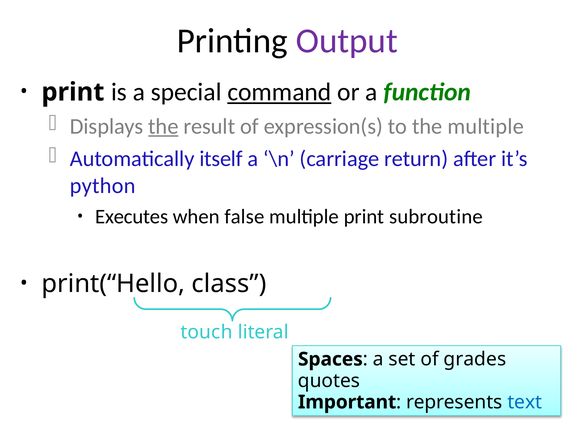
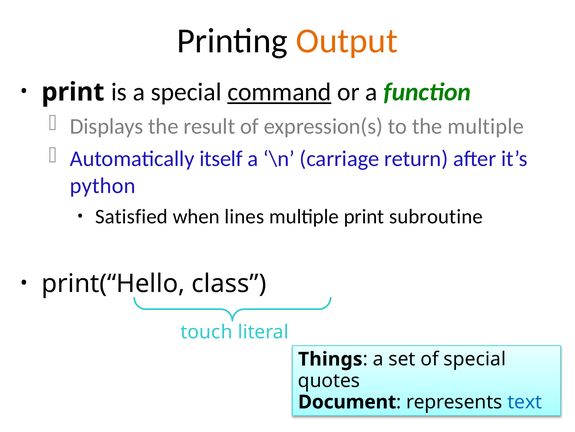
Output colour: purple -> orange
the at (163, 126) underline: present -> none
Executes: Executes -> Satisfied
false: false -> lines
Spaces: Spaces -> Things
of grades: grades -> special
Important: Important -> Document
